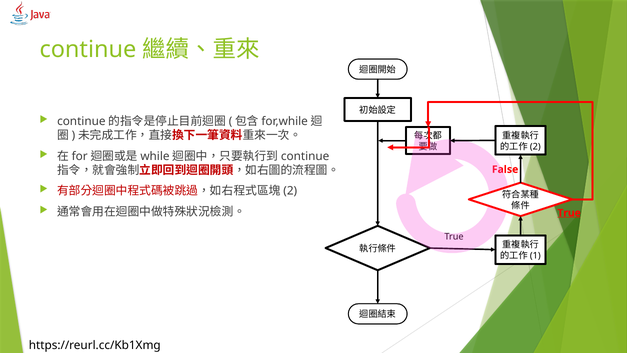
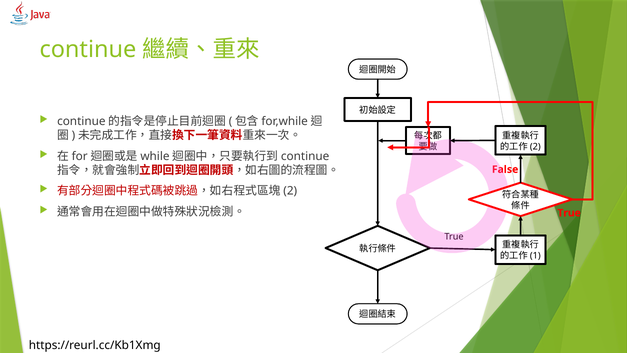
True at (569, 213) underline: present -> none
